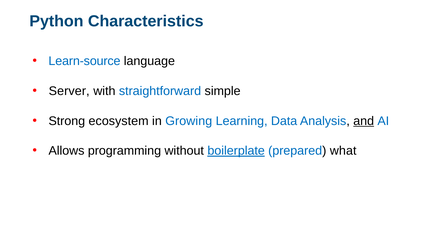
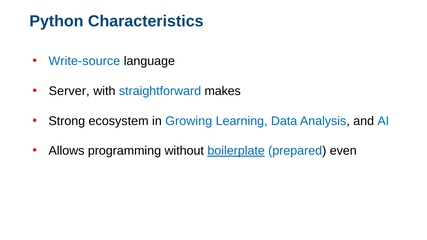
Learn-source: Learn-source -> Write-source
simple: simple -> makes
and underline: present -> none
what: what -> even
